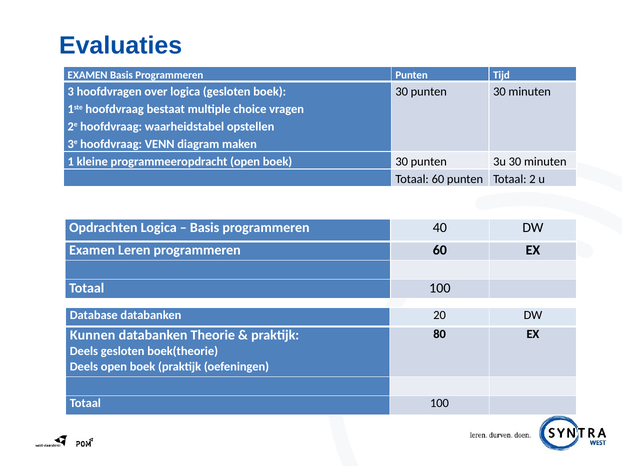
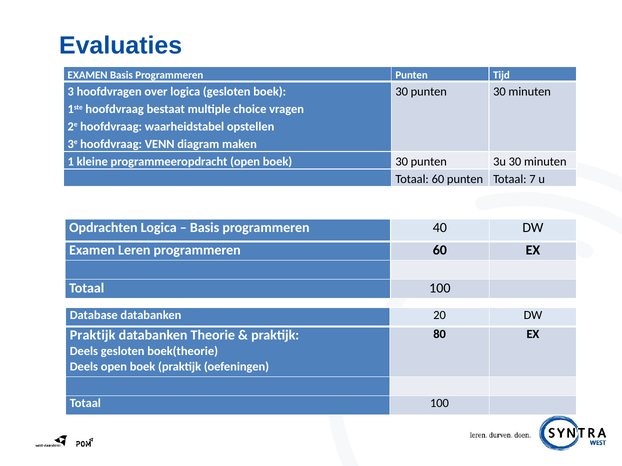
2: 2 -> 7
Kunnen at (93, 336): Kunnen -> Praktijk
